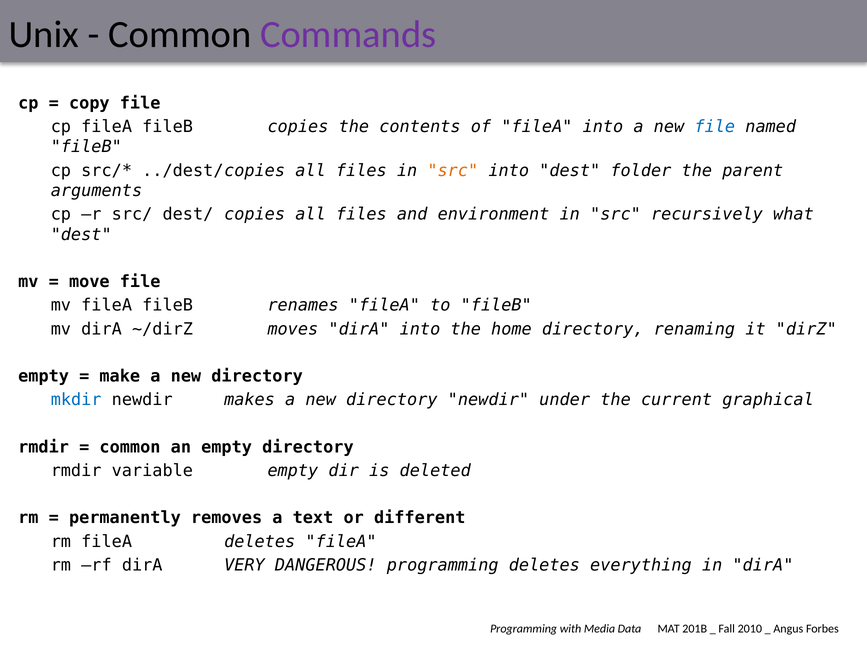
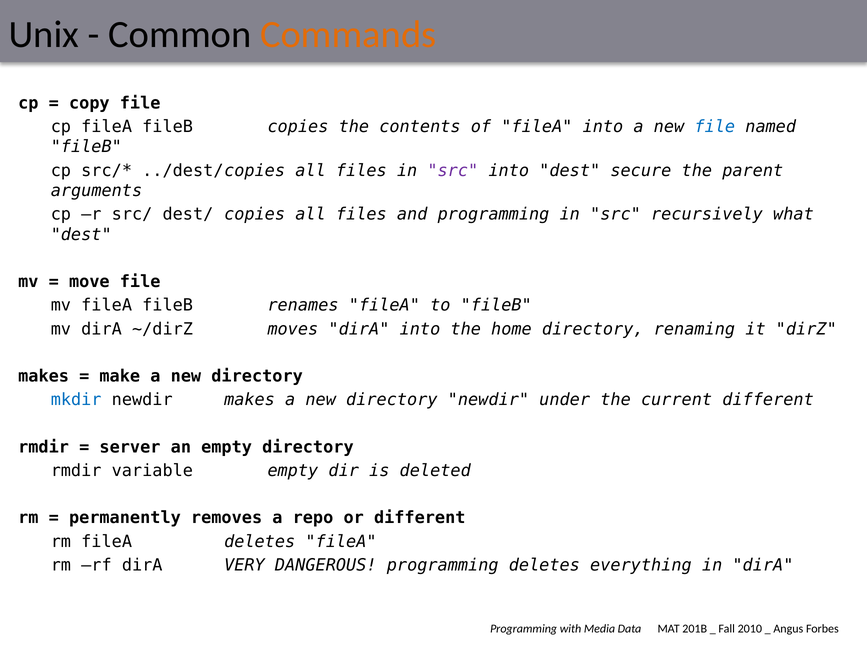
Commands colour: purple -> orange
src at (453, 171) colour: orange -> purple
folder: folder -> secure
and environment: environment -> programming
empty at (44, 376): empty -> makes
current graphical: graphical -> different
common at (130, 447): common -> server
text: text -> repo
